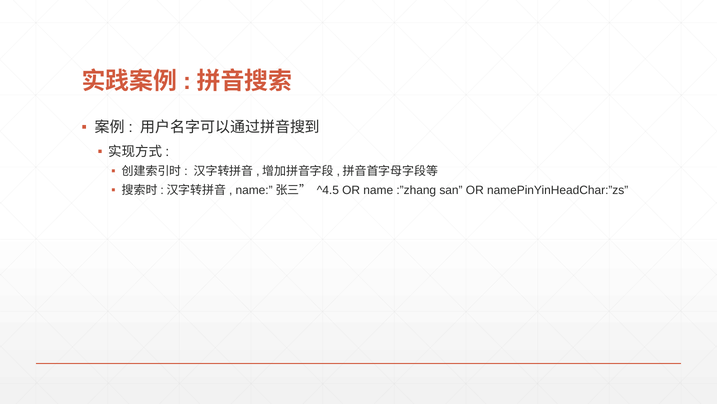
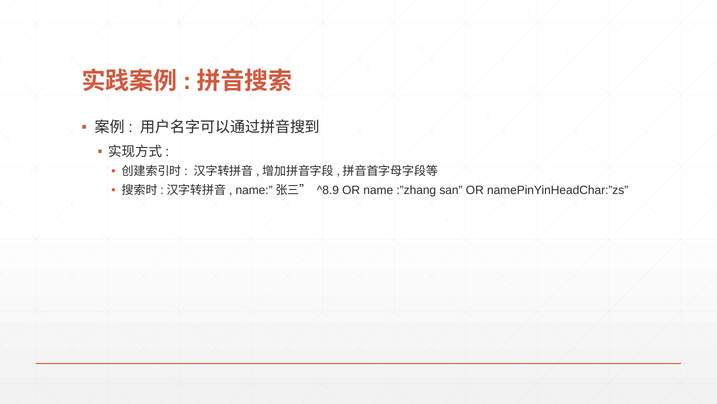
^4.5: ^4.5 -> ^8.9
